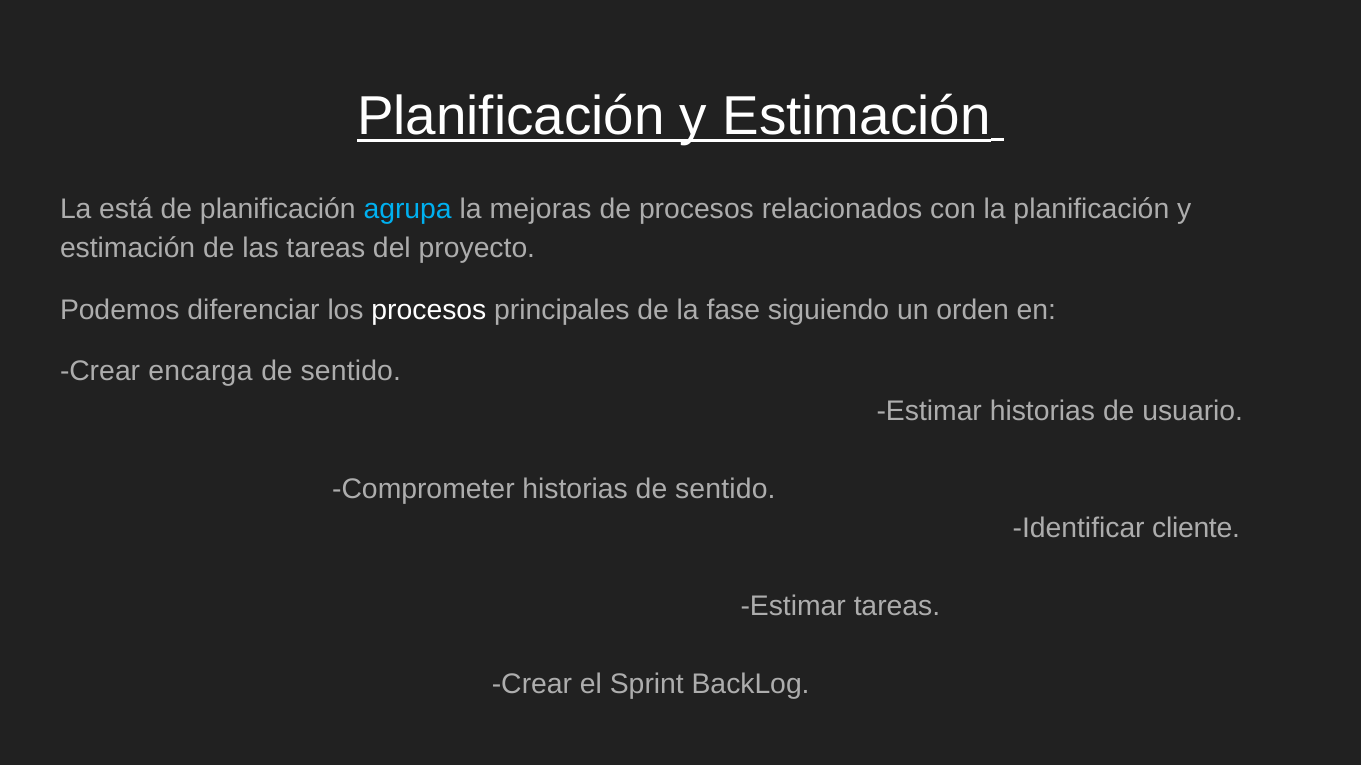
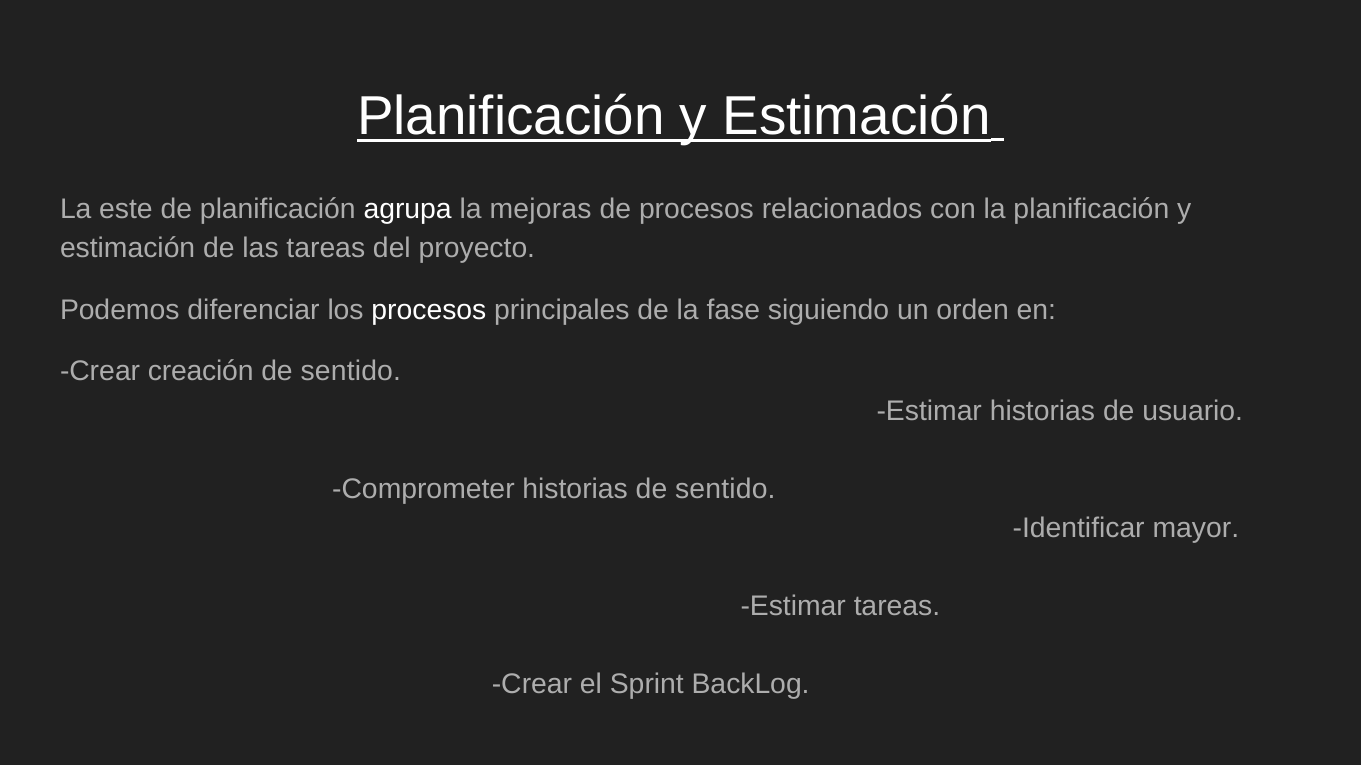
está: está -> este
agrupa colour: light blue -> white
encarga: encarga -> creación
cliente: cliente -> mayor
